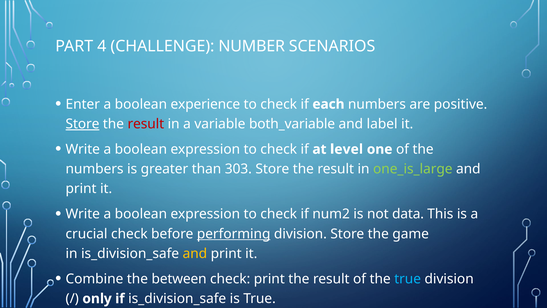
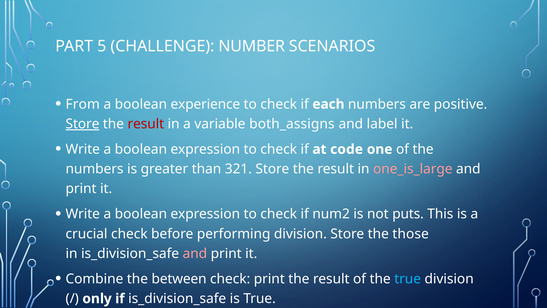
4: 4 -> 5
Enter: Enter -> From
both_variable: both_variable -> both_assigns
level: level -> code
303: 303 -> 321
one_is_large colour: light green -> pink
data: data -> puts
performing underline: present -> none
game: game -> those
and at (195, 253) colour: yellow -> pink
